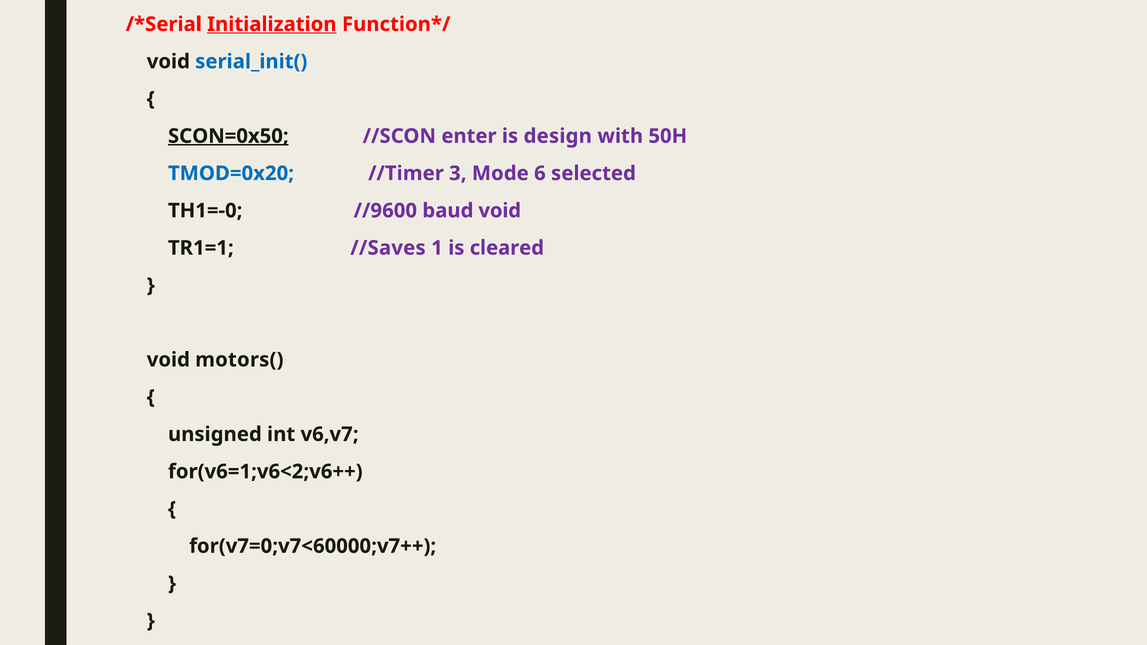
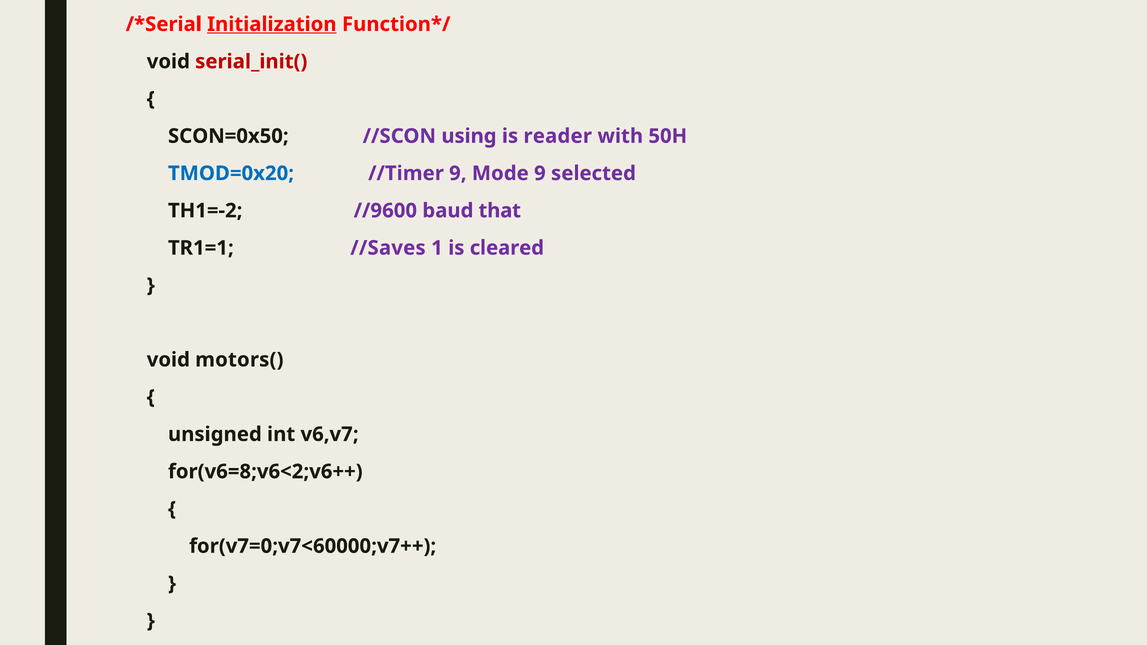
serial_init( colour: blue -> red
SCON=0x50 underline: present -> none
enter: enter -> using
design: design -> reader
//Timer 3: 3 -> 9
Mode 6: 6 -> 9
TH1=-0: TH1=-0 -> TH1=-2
baud void: void -> that
for(v6=1;v6<2;v6++: for(v6=1;v6<2;v6++ -> for(v6=8;v6<2;v6++
